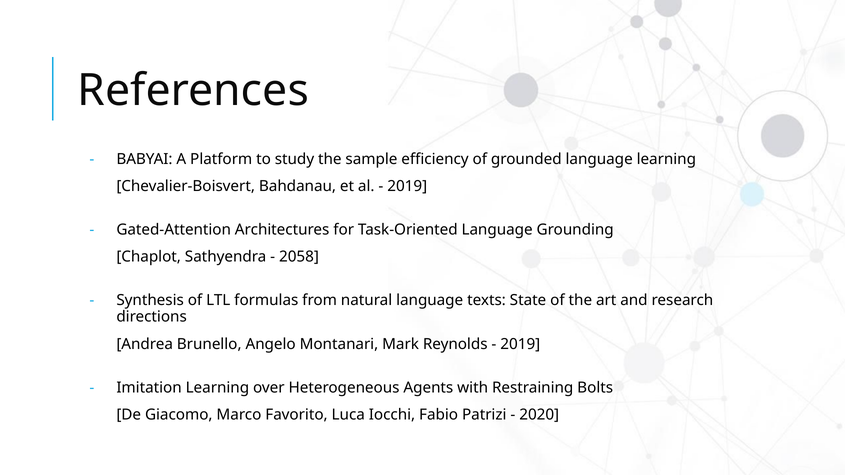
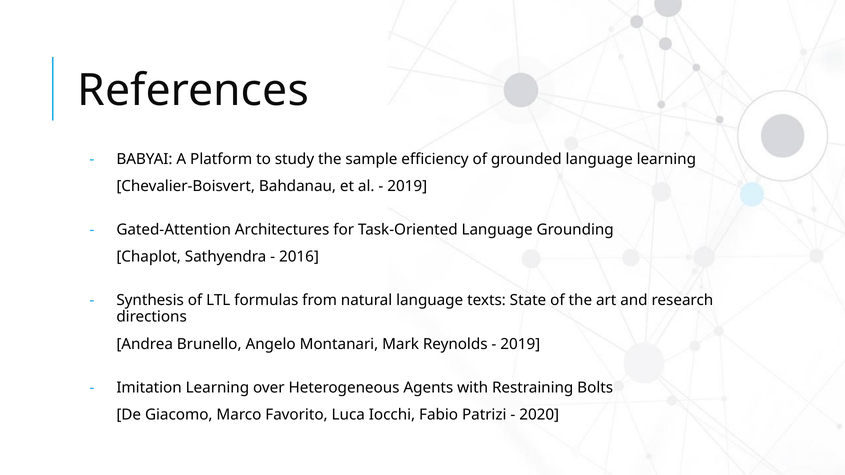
2058: 2058 -> 2016
